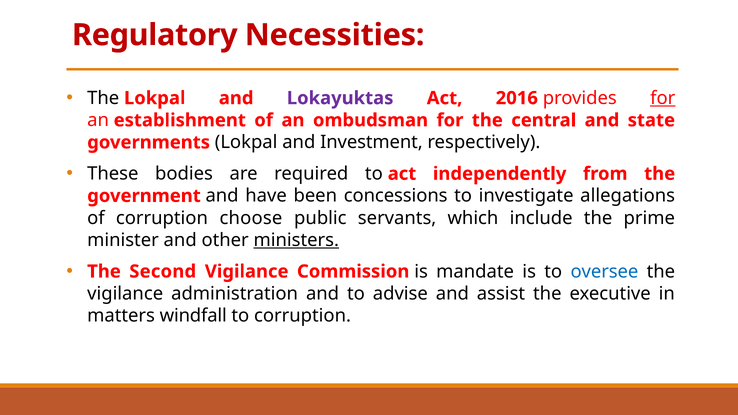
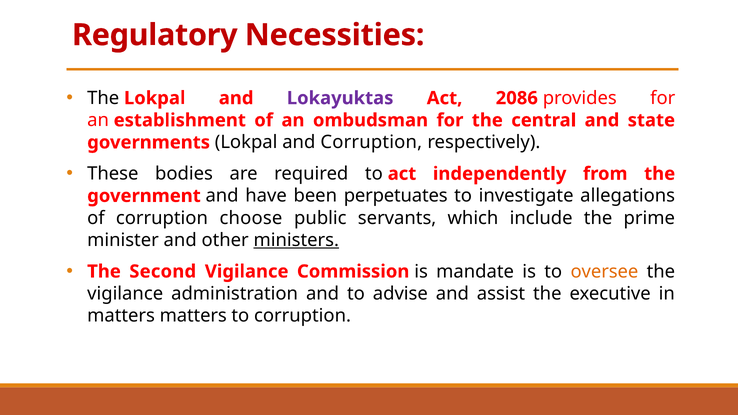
2016: 2016 -> 2086
for at (663, 98) underline: present -> none
and Investment: Investment -> Corruption
concessions: concessions -> perpetuates
oversee colour: blue -> orange
matters windfall: windfall -> matters
